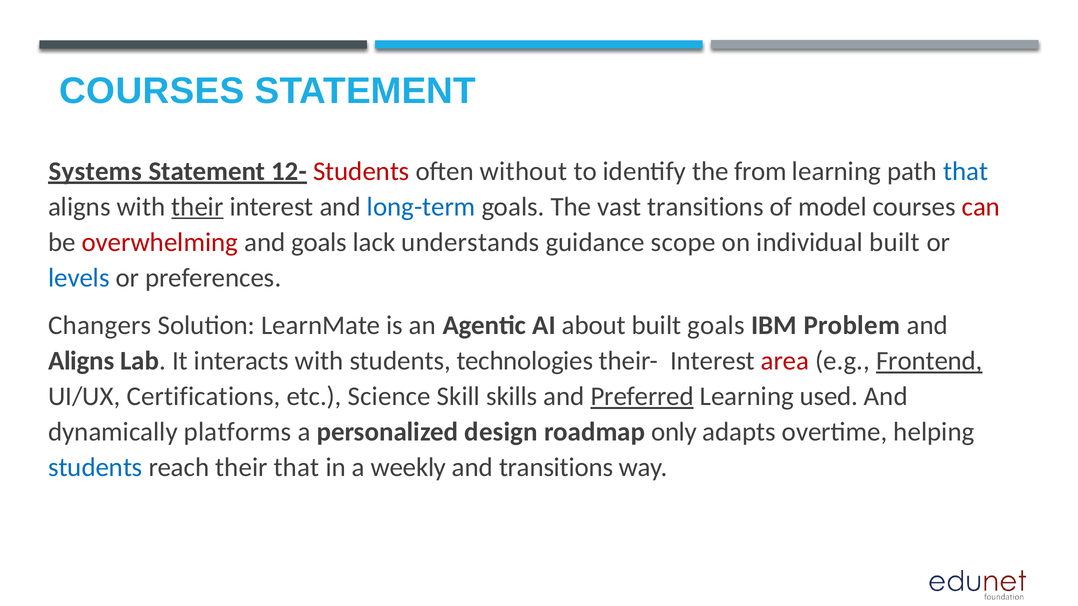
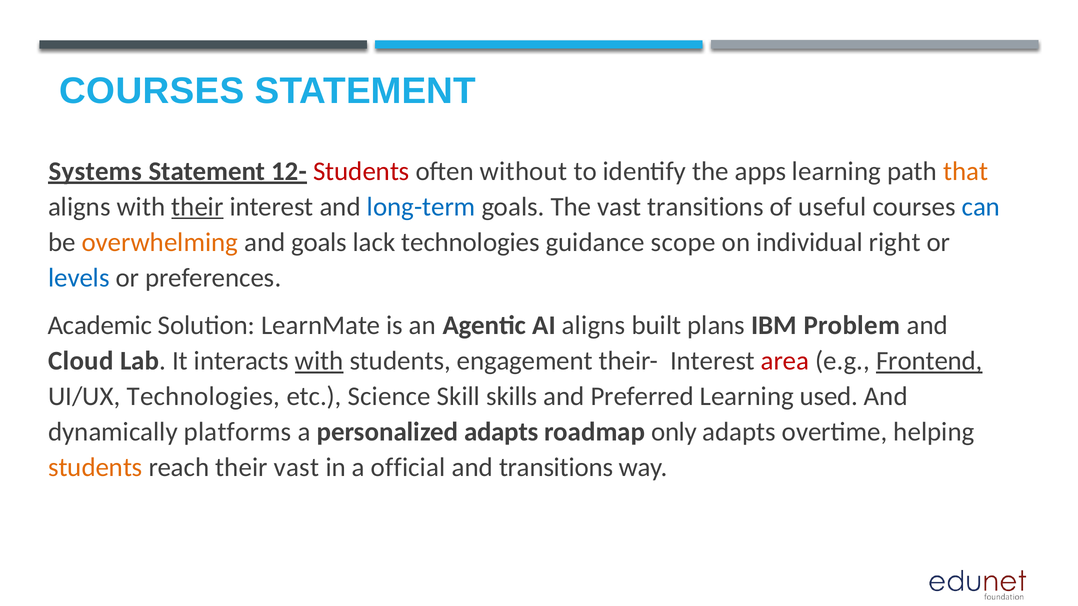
from: from -> apps
that at (966, 171) colour: blue -> orange
model: model -> useful
can colour: red -> blue
overwhelming colour: red -> orange
lack understands: understands -> technologies
individual built: built -> right
Changers: Changers -> Academic
AI about: about -> aligns
built goals: goals -> plans
Aligns at (81, 361): Aligns -> Cloud
with at (319, 361) underline: none -> present
technologies: technologies -> engagement
UI/UX Certifications: Certifications -> Technologies
Preferred underline: present -> none
personalized design: design -> adapts
students at (95, 468) colour: blue -> orange
their that: that -> vast
weekly: weekly -> official
